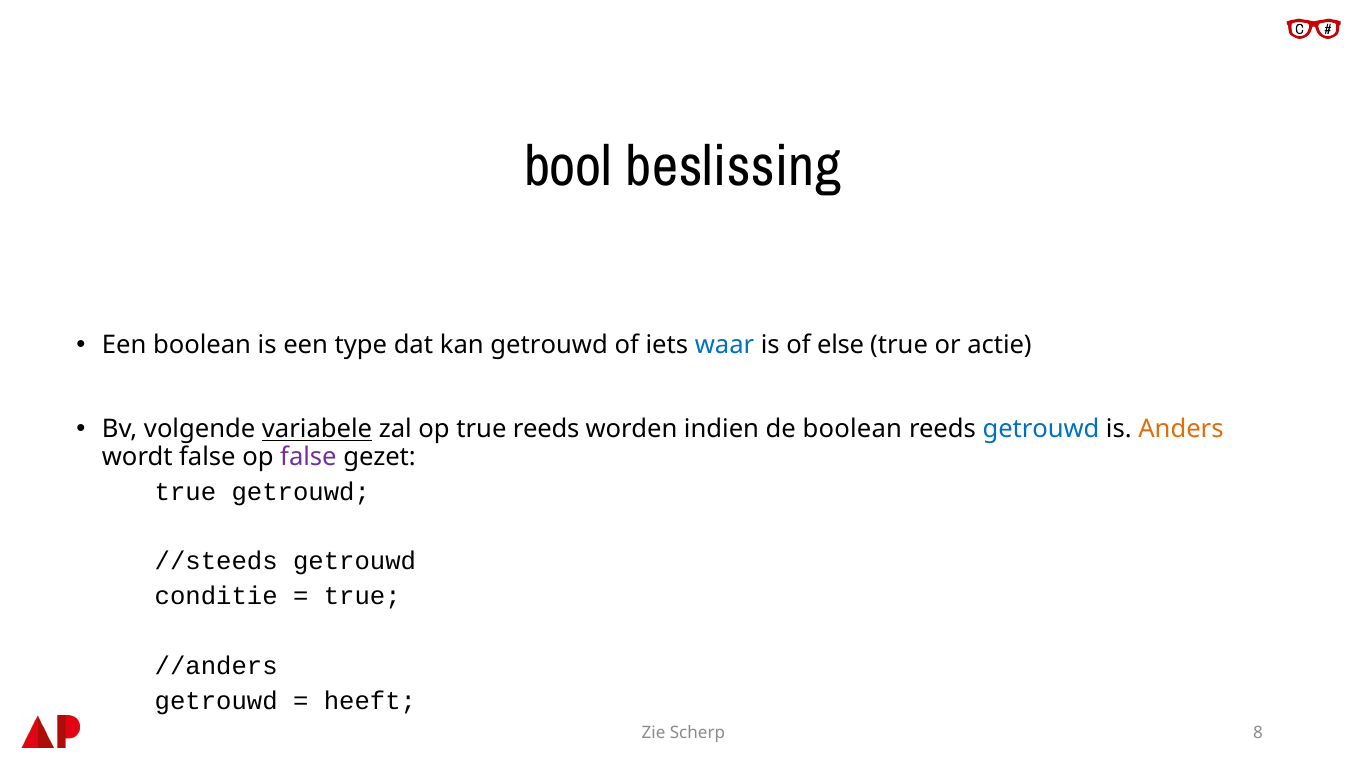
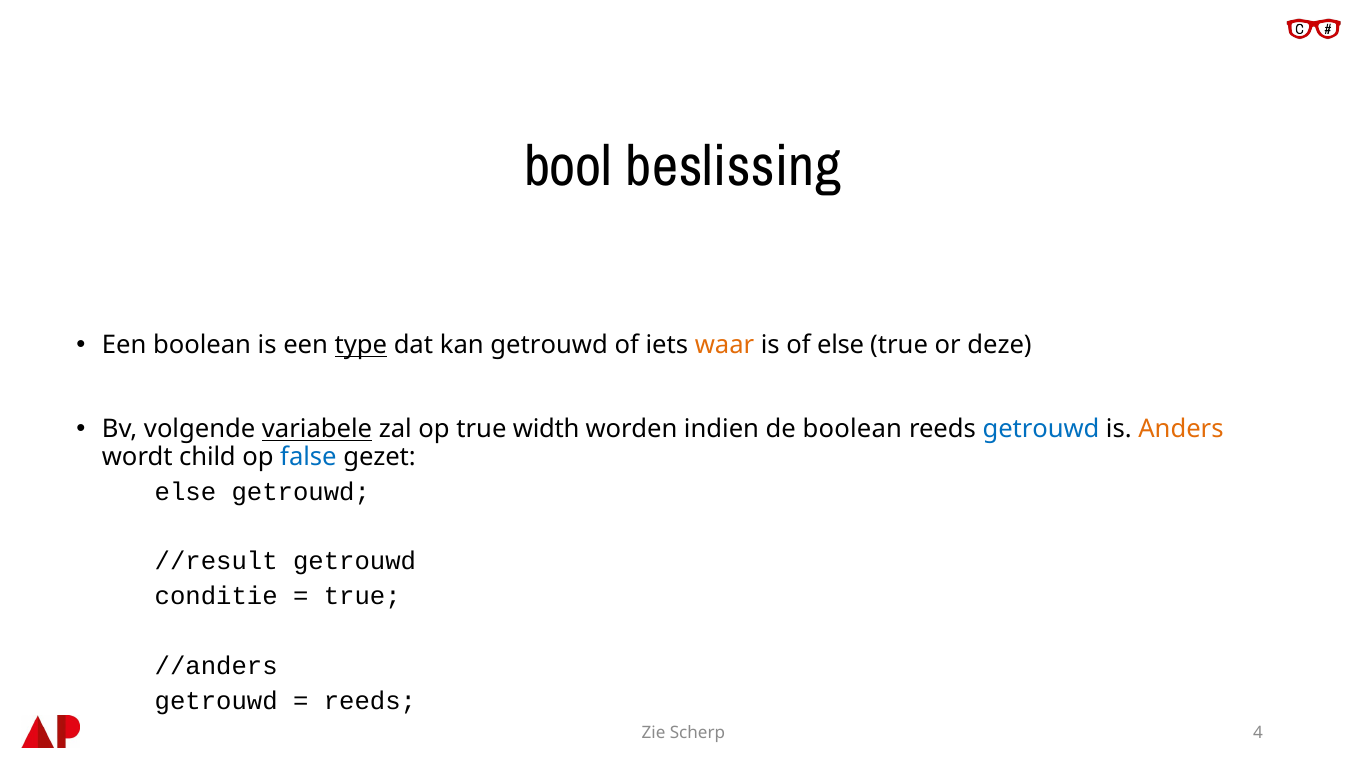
type underline: none -> present
waar colour: blue -> orange
actie: actie -> deze
true reeds: reeds -> width
wordt false: false -> child
false at (308, 457) colour: purple -> blue
true at (185, 492): true -> else
//steeds: //steeds -> //result
heeft at (370, 700): heeft -> reeds
8: 8 -> 4
